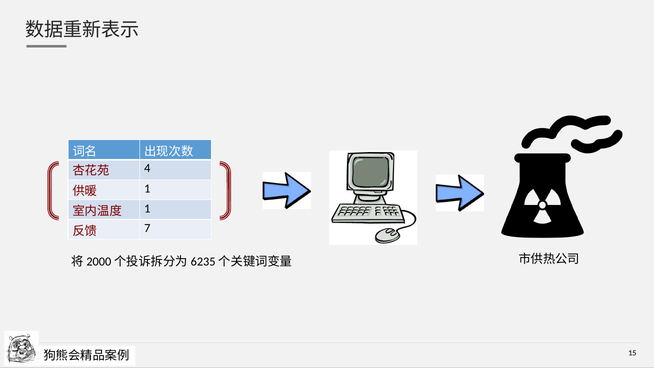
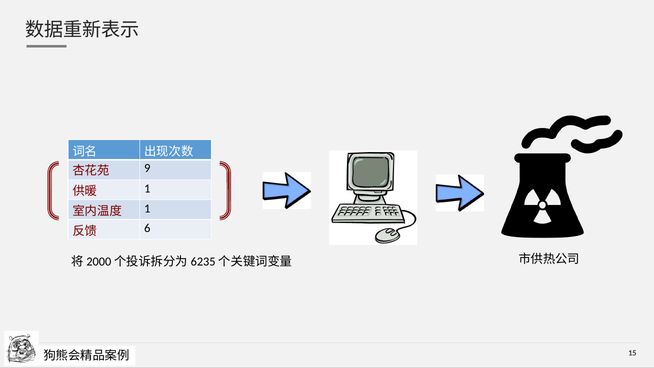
4: 4 -> 9
7: 7 -> 6
